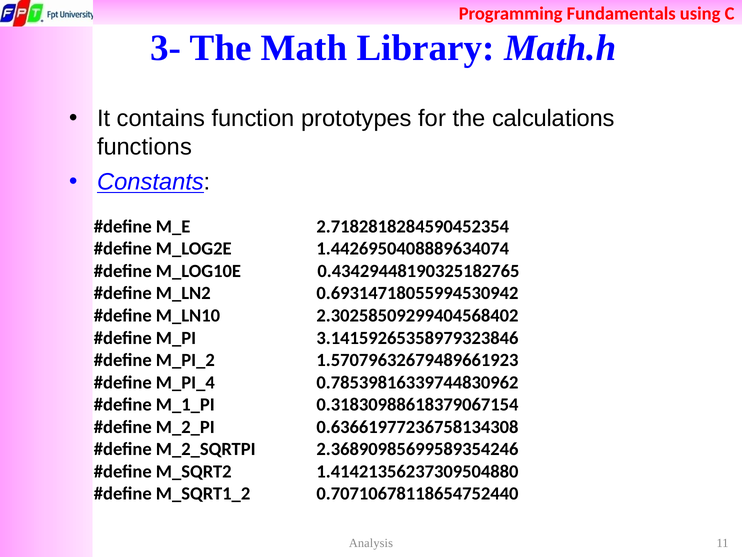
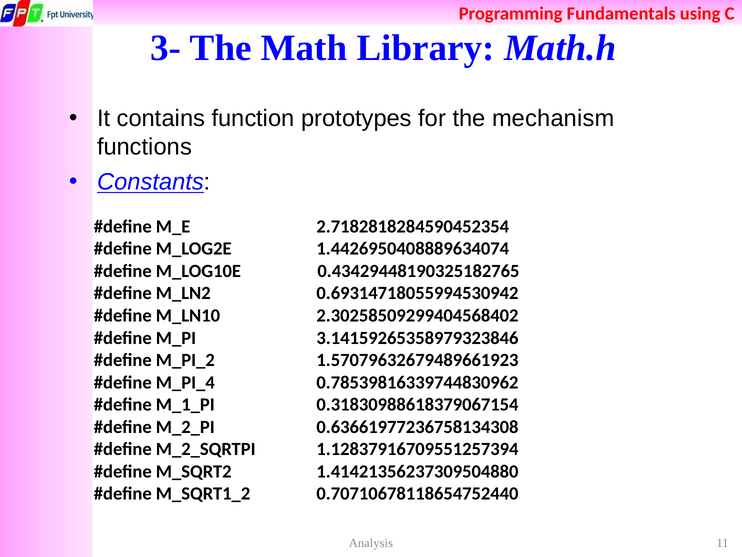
calculations: calculations -> mechanism
2.36890985699589354246: 2.36890985699589354246 -> 1.12837916709551257394
